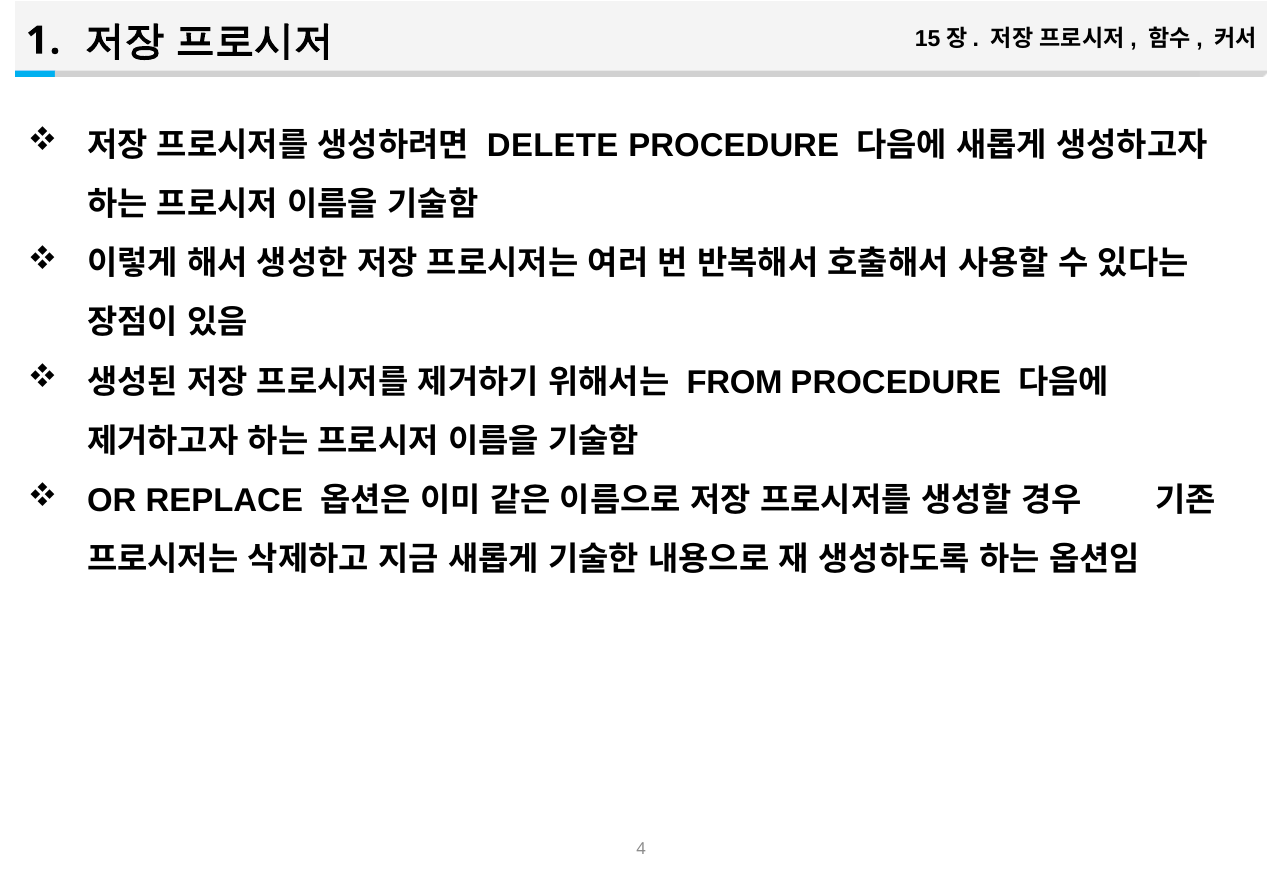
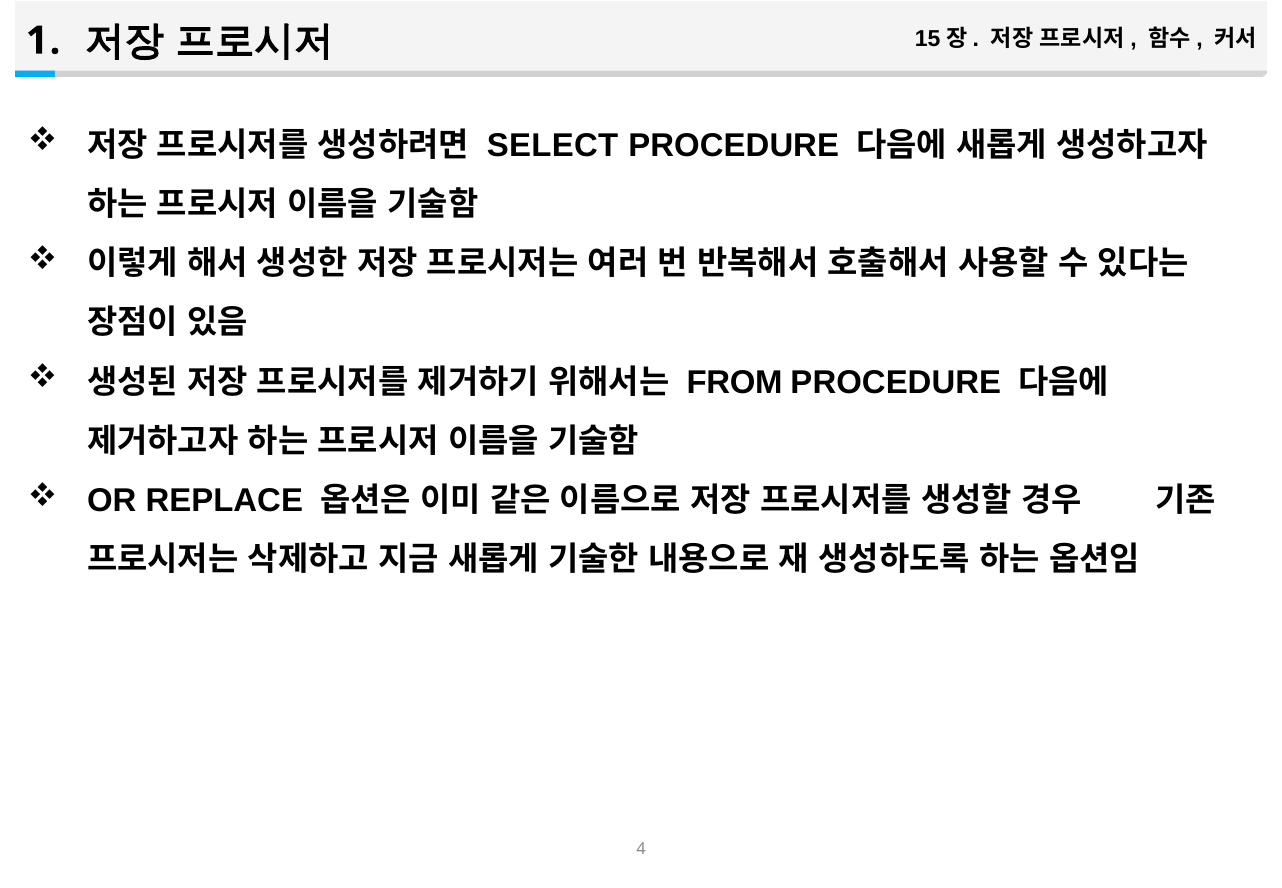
DELETE: DELETE -> SELECT
